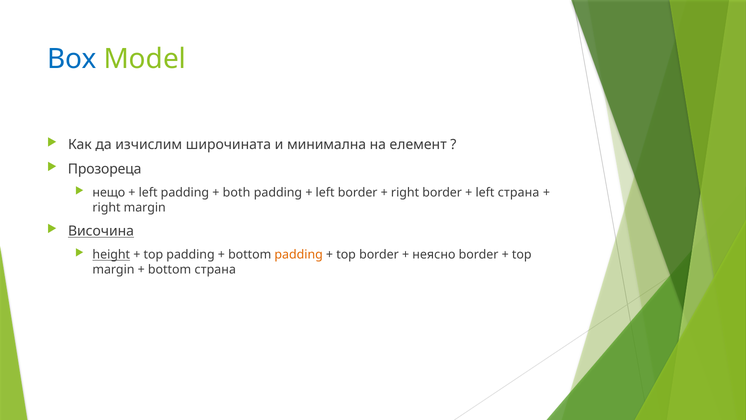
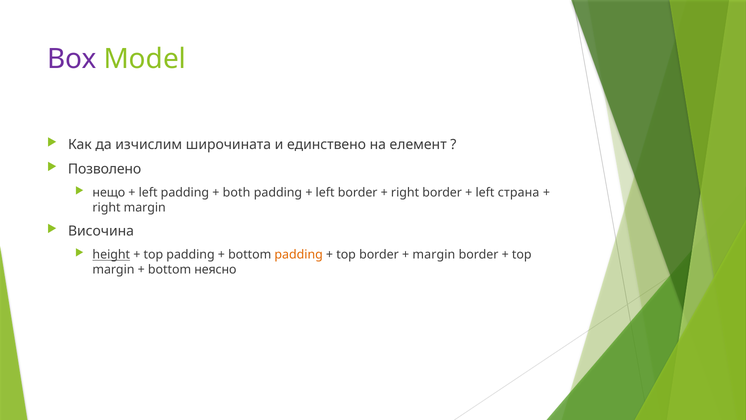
Box colour: blue -> purple
минимална: минимална -> единствено
Прозореца: Прозореца -> Позволено
Височина underline: present -> none
неясно at (434, 255): неясно -> margin
bottom страна: страна -> неясно
